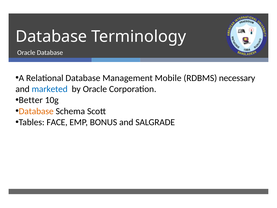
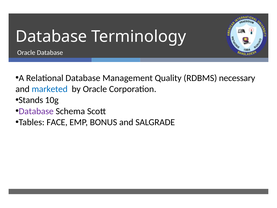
Mobile: Mobile -> Quality
Better: Better -> Stands
Database at (36, 111) colour: orange -> purple
